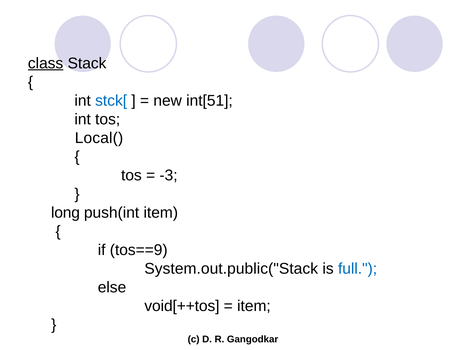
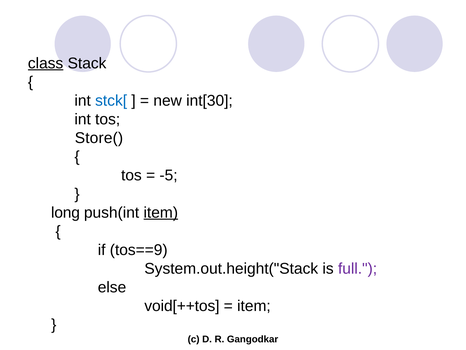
int[51: int[51 -> int[30
Local(: Local( -> Store(
-3: -3 -> -5
item at (161, 212) underline: none -> present
System.out.public("Stack: System.out.public("Stack -> System.out.height("Stack
full colour: blue -> purple
